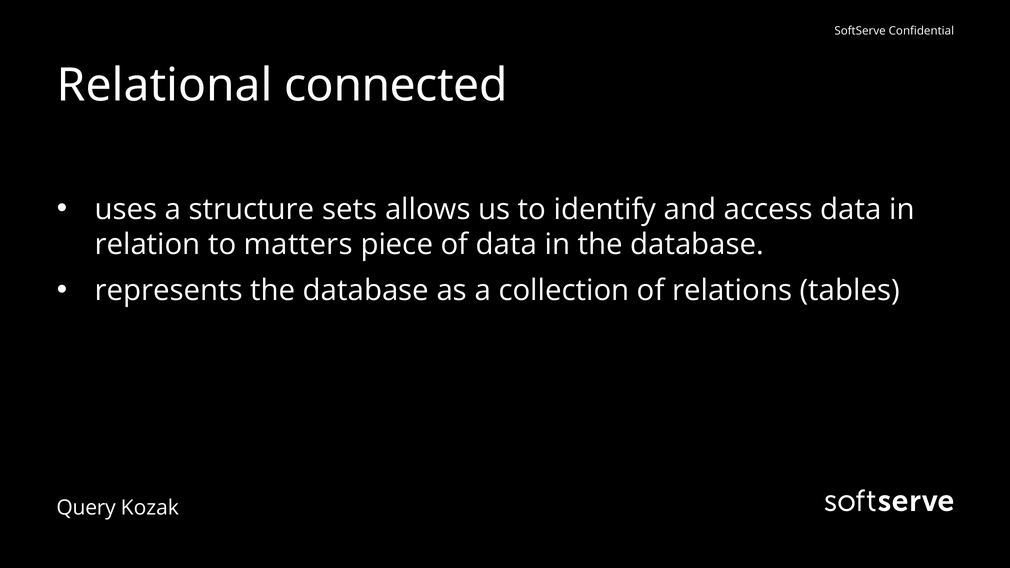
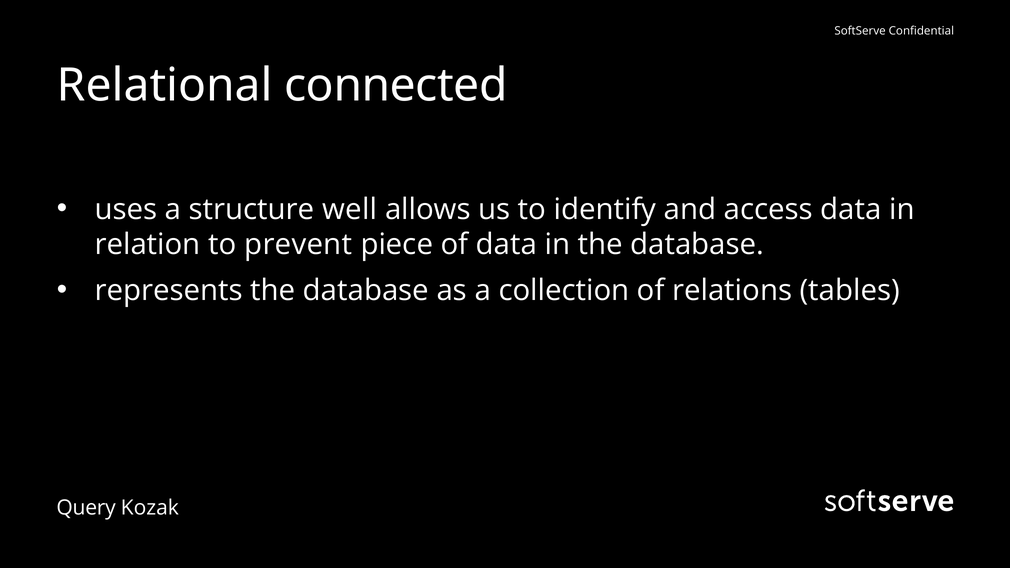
sets: sets -> well
matters: matters -> prevent
